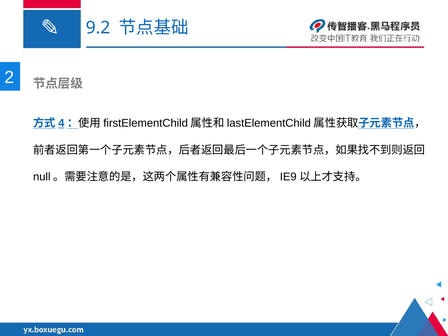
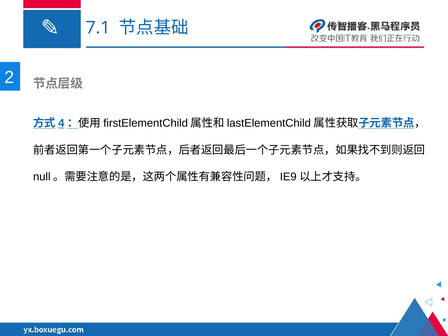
9.2: 9.2 -> 7.1
